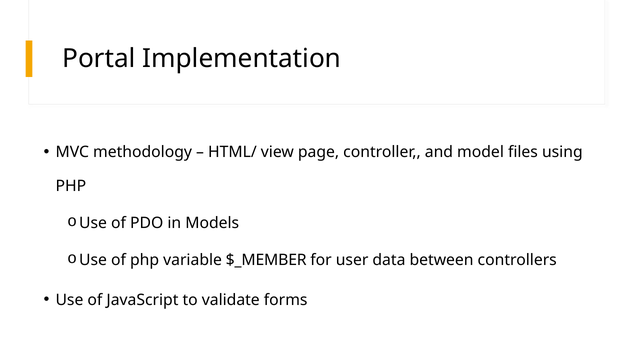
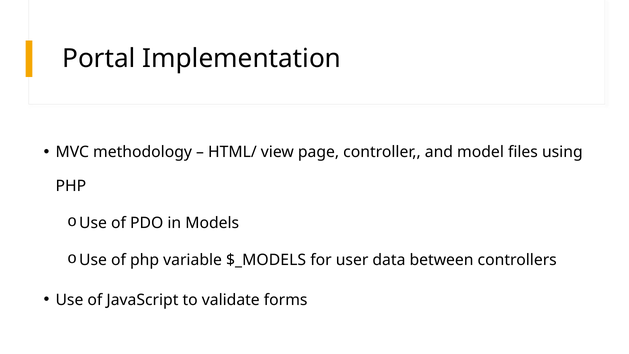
$_MEMBER: $_MEMBER -> $_MODELS
